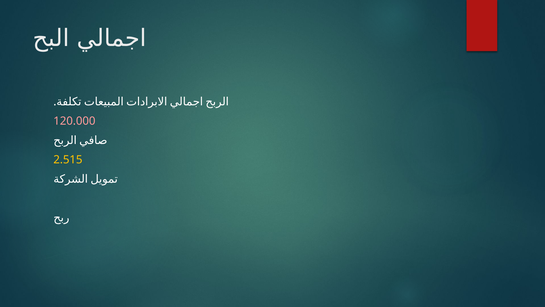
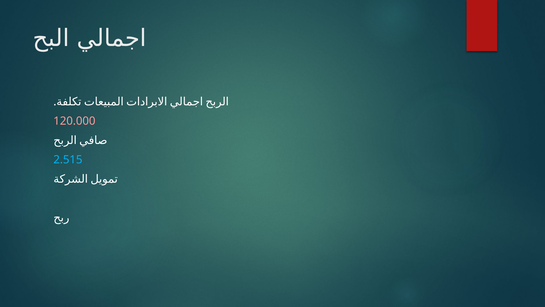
2.515 colour: yellow -> light blue
